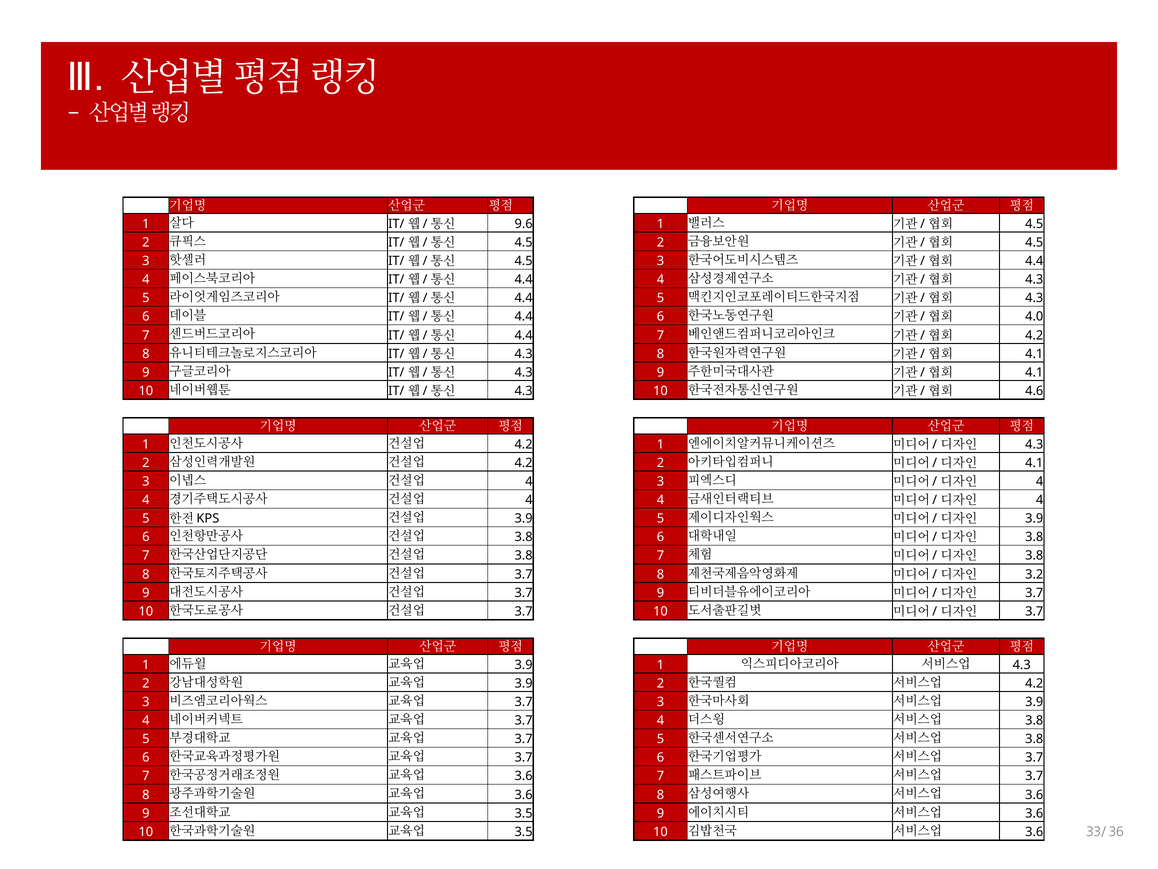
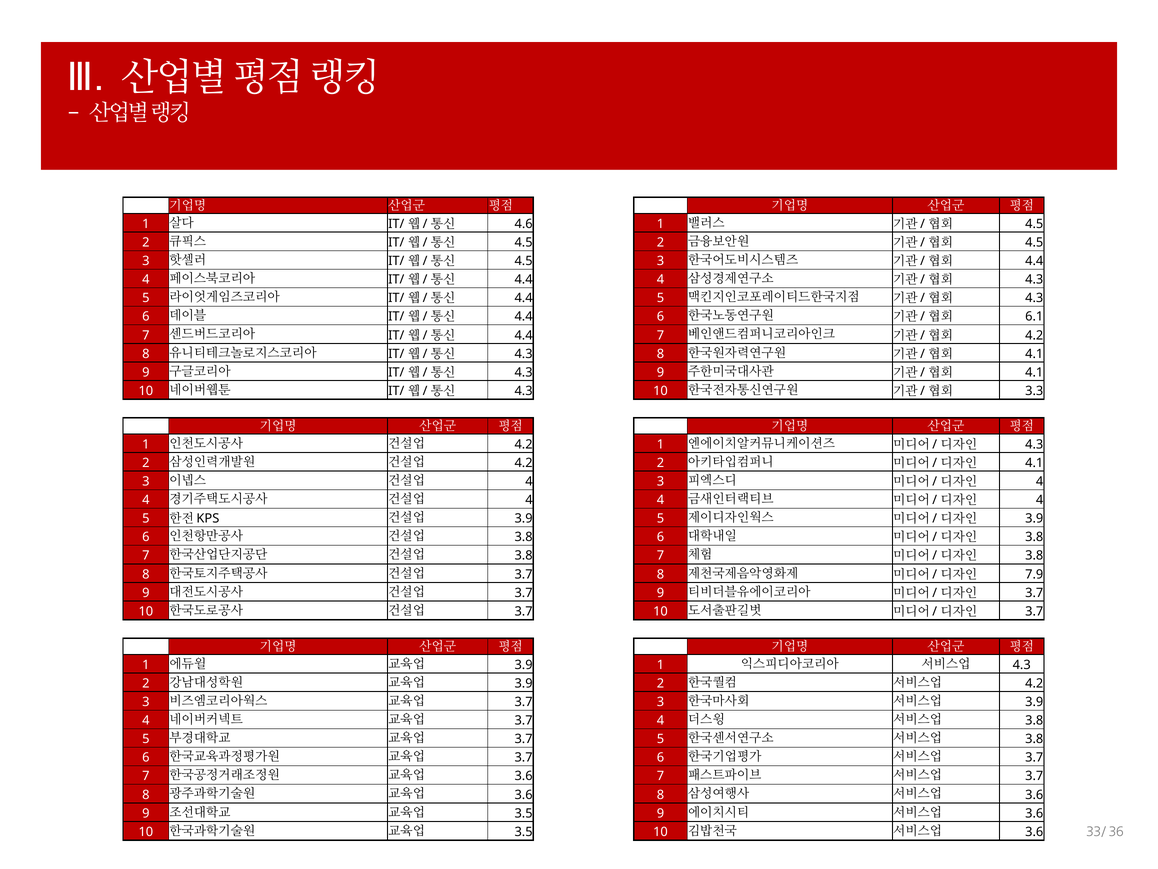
9.6: 9.6 -> 4.6
4.0: 4.0 -> 6.1
4.6: 4.6 -> 3.3
3.2: 3.2 -> 7.9
